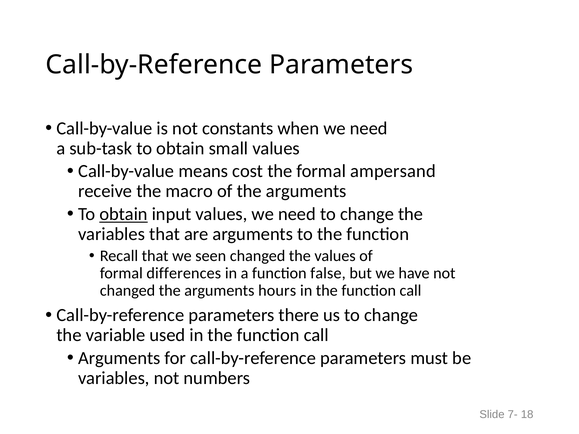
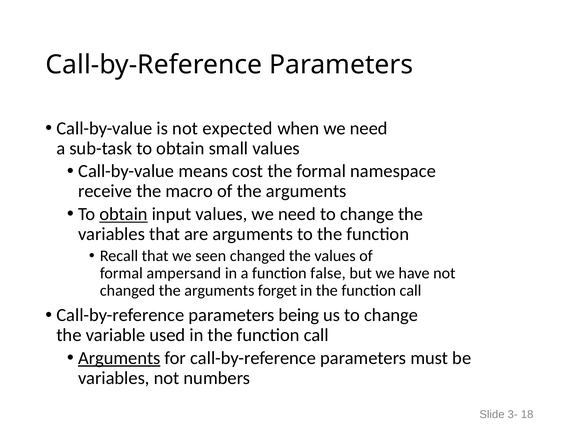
constants: constants -> expected
ampersand: ampersand -> namespace
differences: differences -> ampersand
hours: hours -> forget
there: there -> being
Arguments at (119, 358) underline: none -> present
7-: 7- -> 3-
